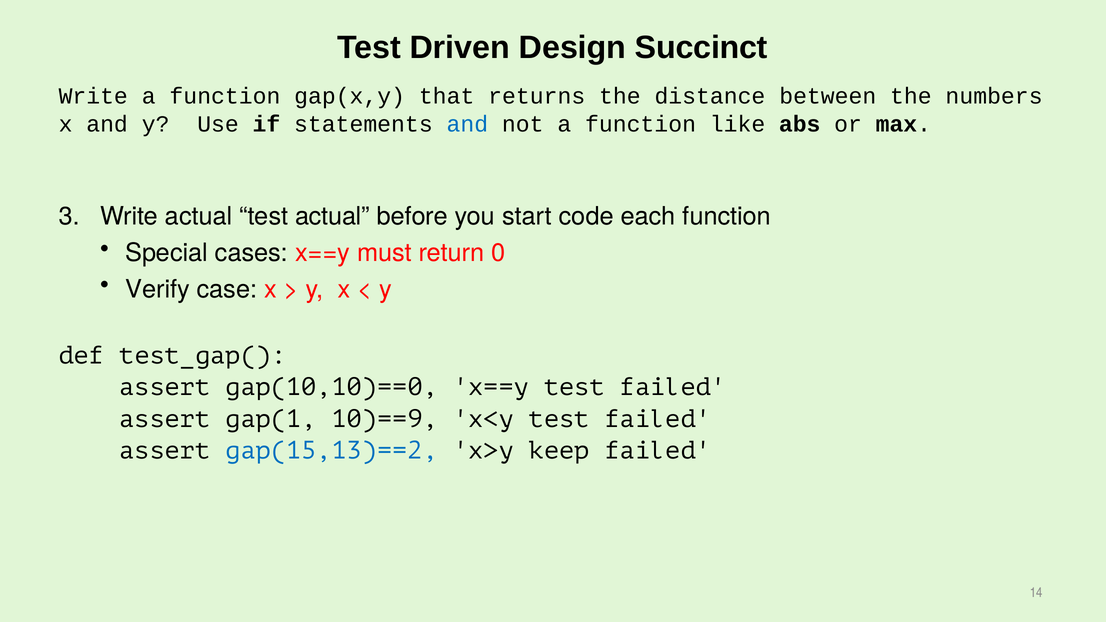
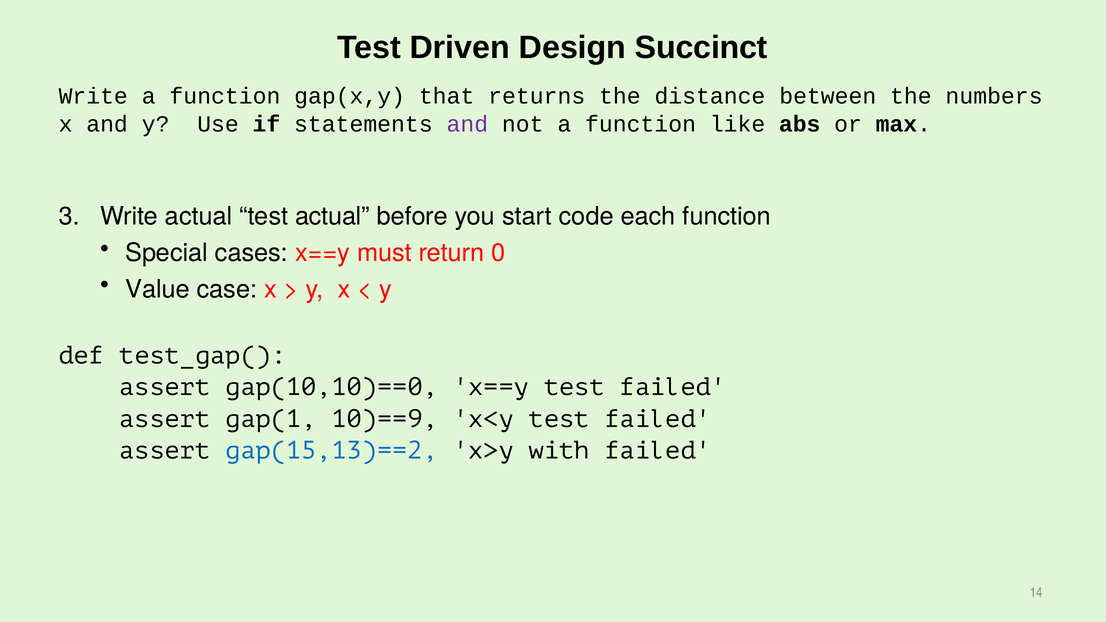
and at (467, 124) colour: blue -> purple
Verify: Verify -> Value
keep: keep -> with
